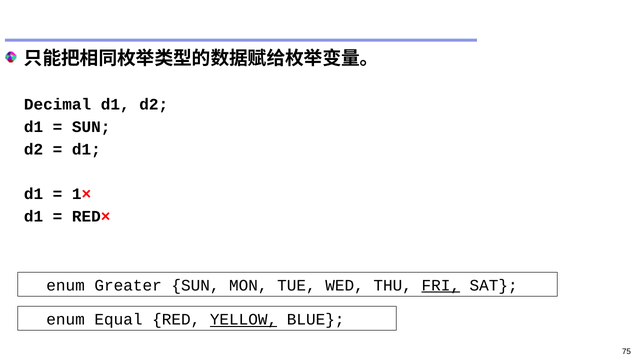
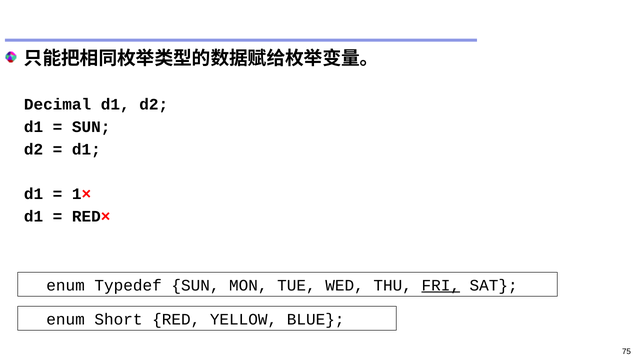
Greater: Greater -> Typedef
Equal: Equal -> Short
YELLOW underline: present -> none
